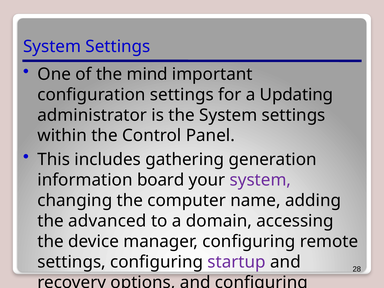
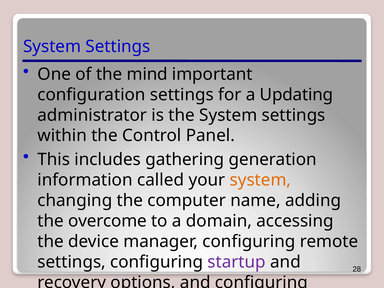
board: board -> called
system at (260, 180) colour: purple -> orange
advanced: advanced -> overcome
